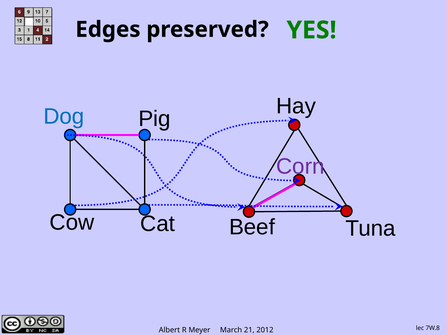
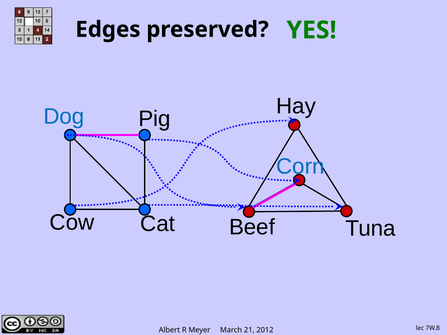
Corn colour: purple -> blue
